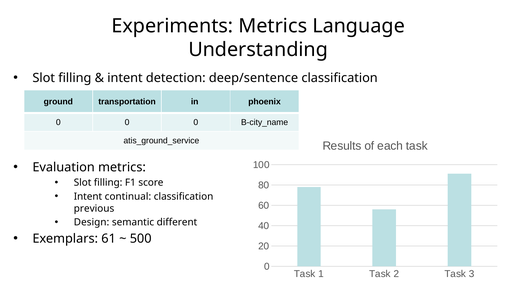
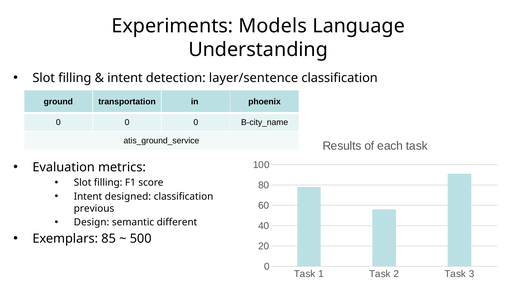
Experiments Metrics: Metrics -> Models
deep/sentence: deep/sentence -> layer/sentence
continual: continual -> designed
61: 61 -> 85
